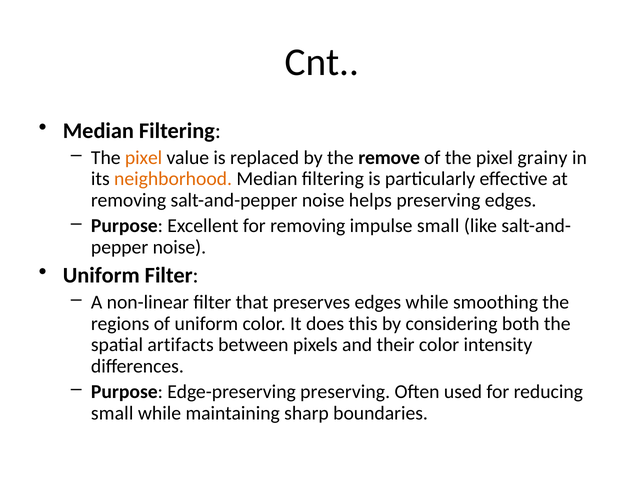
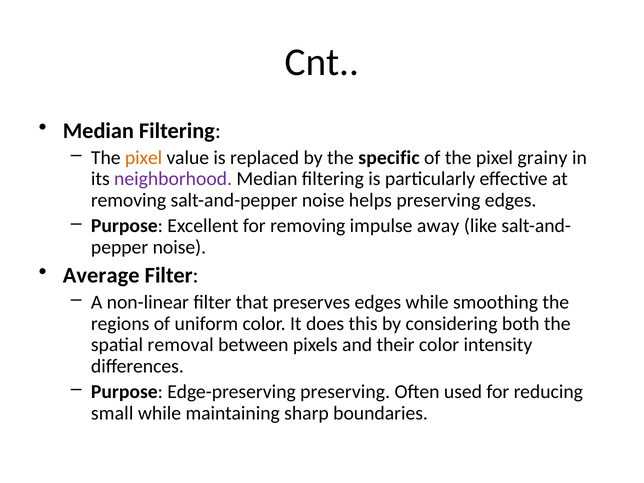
remove: remove -> specific
neighborhood colour: orange -> purple
impulse small: small -> away
Uniform at (101, 275): Uniform -> Average
artifacts: artifacts -> removal
